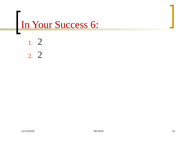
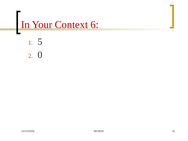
Success: Success -> Context
2 at (40, 42): 2 -> 5
2 at (40, 55): 2 -> 0
